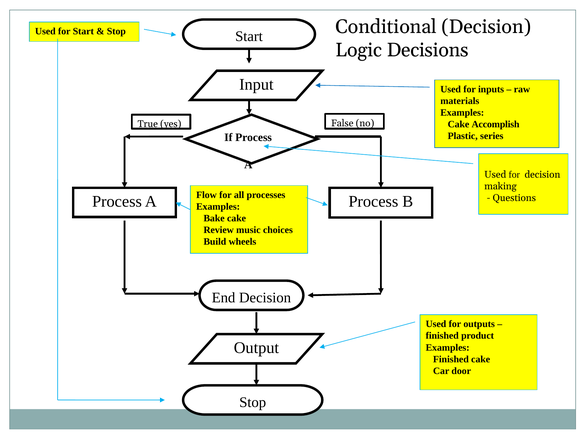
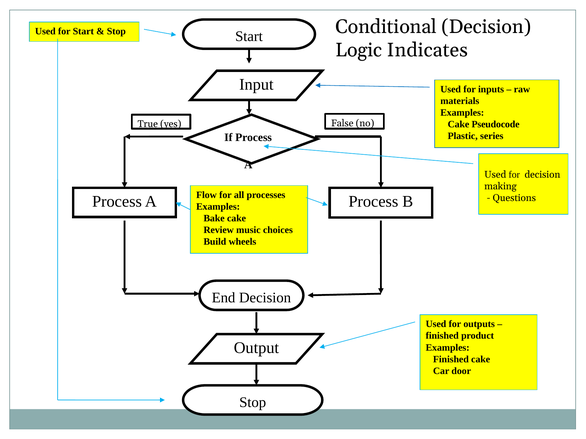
Decisions: Decisions -> Indicates
Accomplish: Accomplish -> Pseudocode
